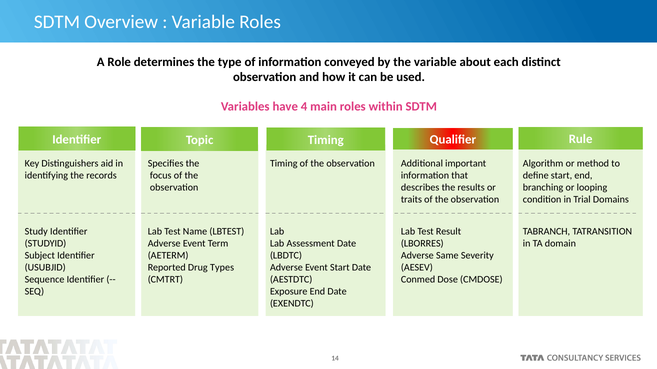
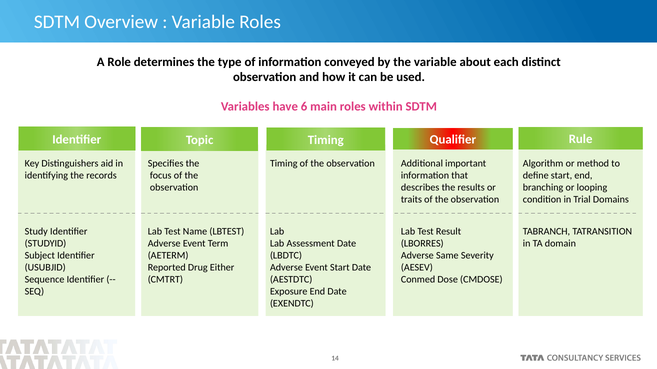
4: 4 -> 6
Types: Types -> Either
